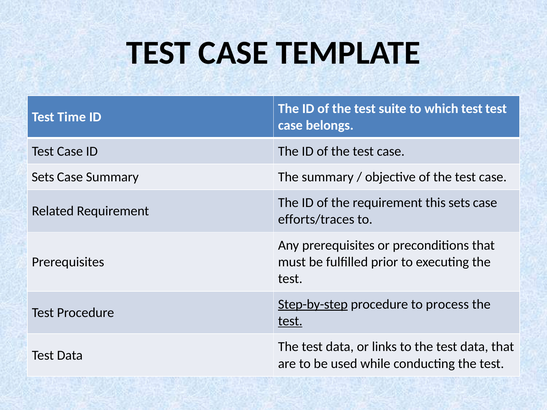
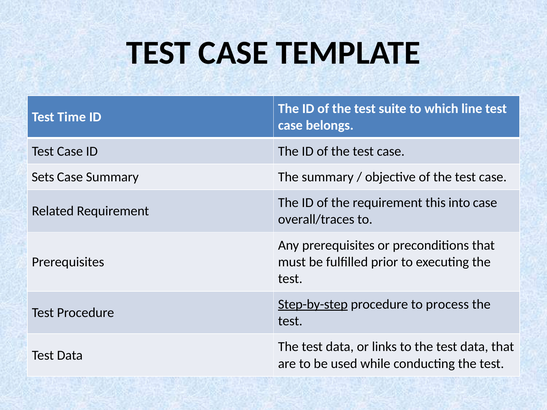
which test: test -> line
this sets: sets -> into
efforts/traces: efforts/traces -> overall/traces
test at (290, 321) underline: present -> none
